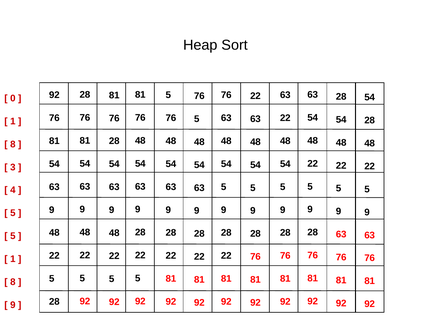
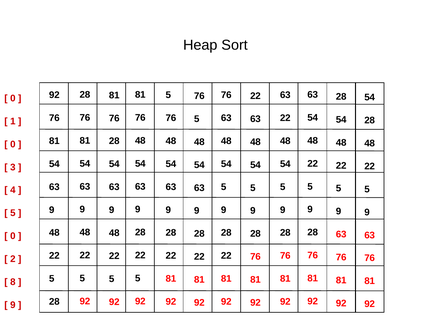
8 at (13, 144): 8 -> 0
5 at (13, 236): 5 -> 0
1 at (13, 259): 1 -> 2
